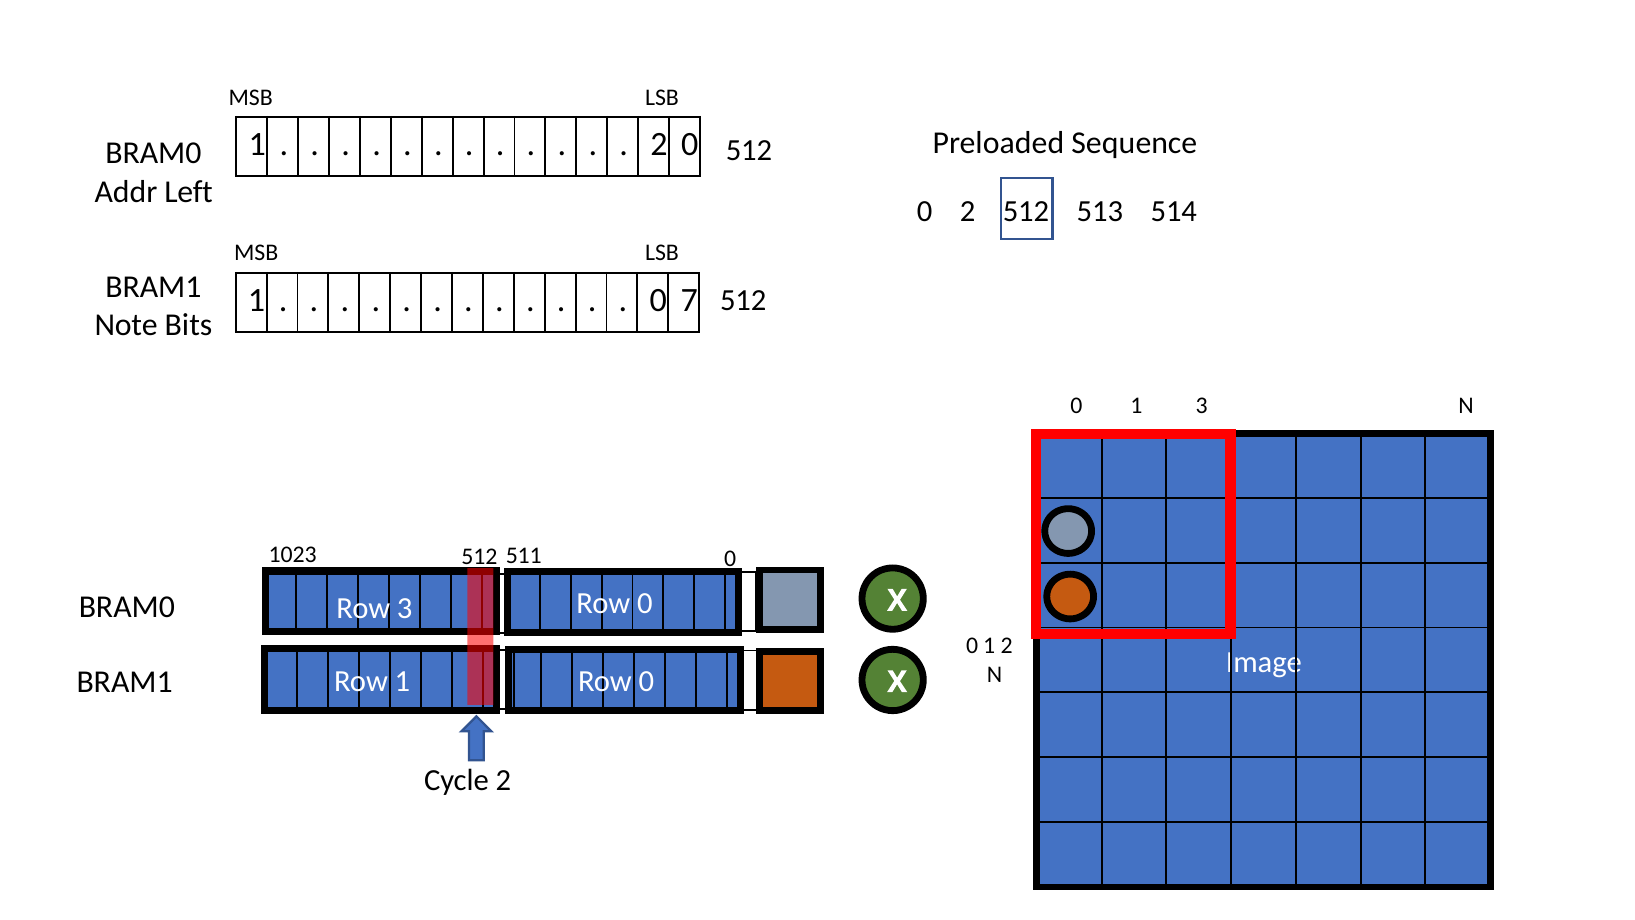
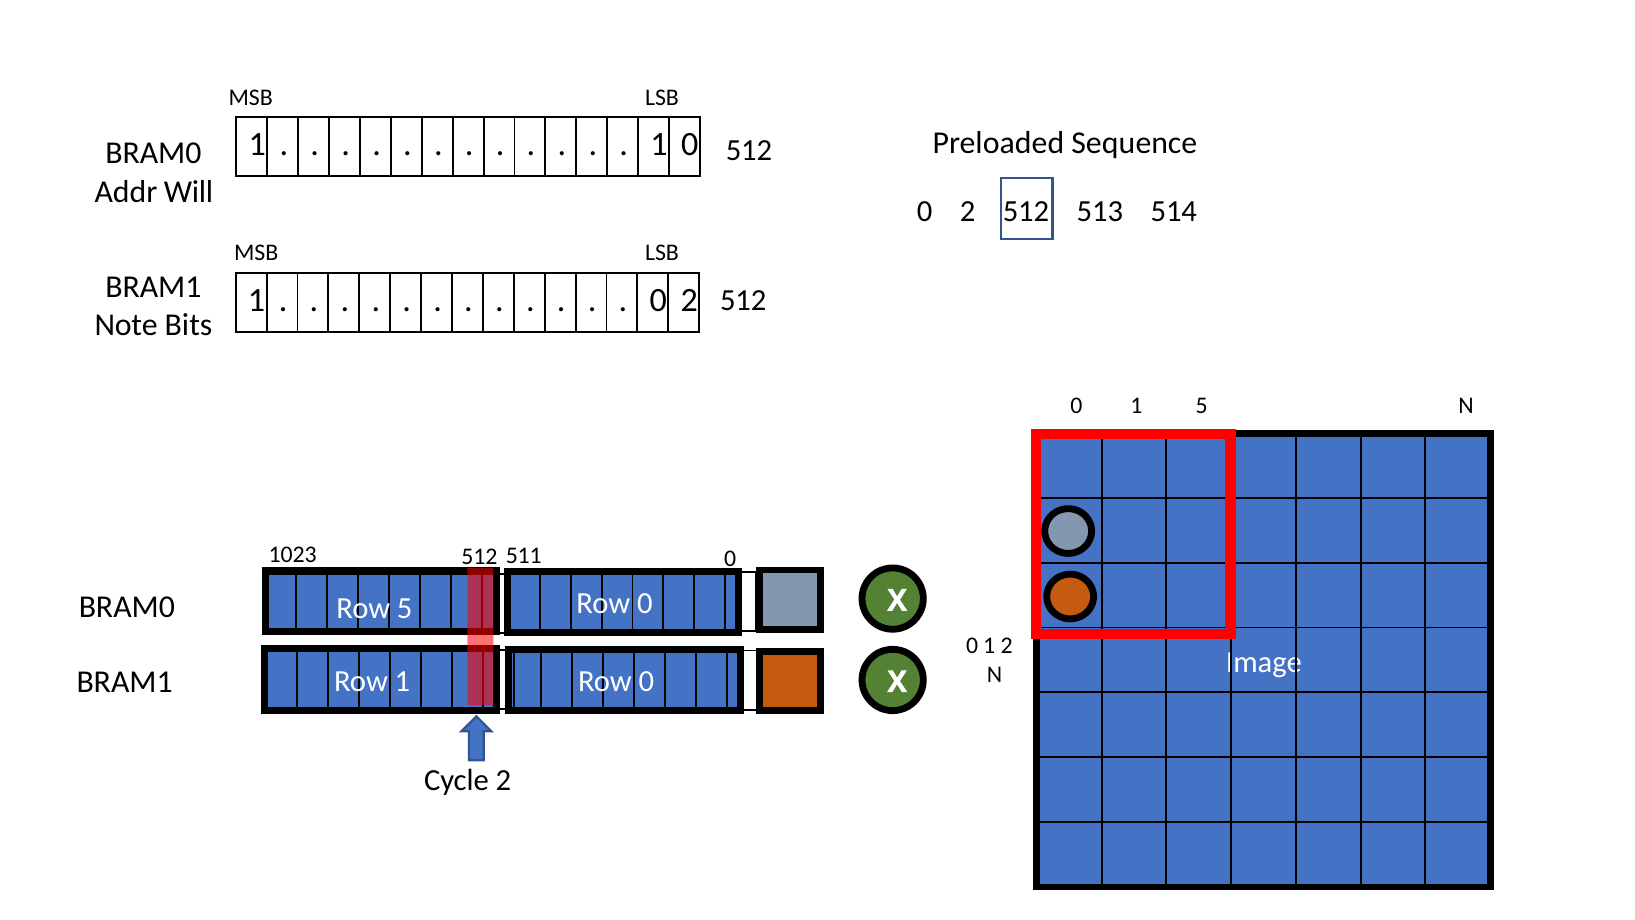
2 at (659, 144): 2 -> 1
Left: Left -> Will
7 at (689, 300): 7 -> 2
1 3: 3 -> 5
Row 3: 3 -> 5
